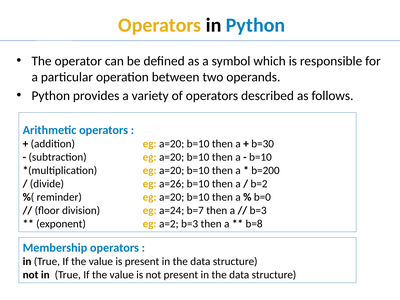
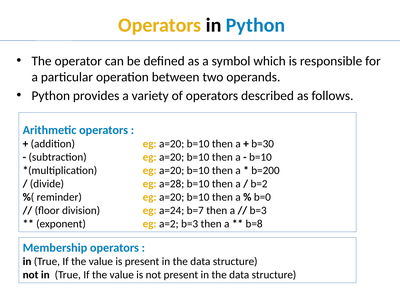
a=26: a=26 -> a=28
